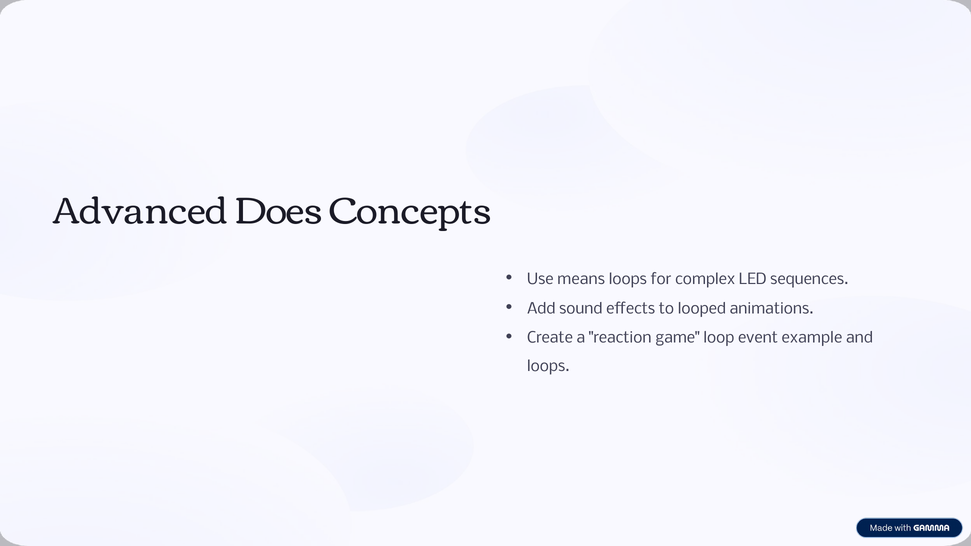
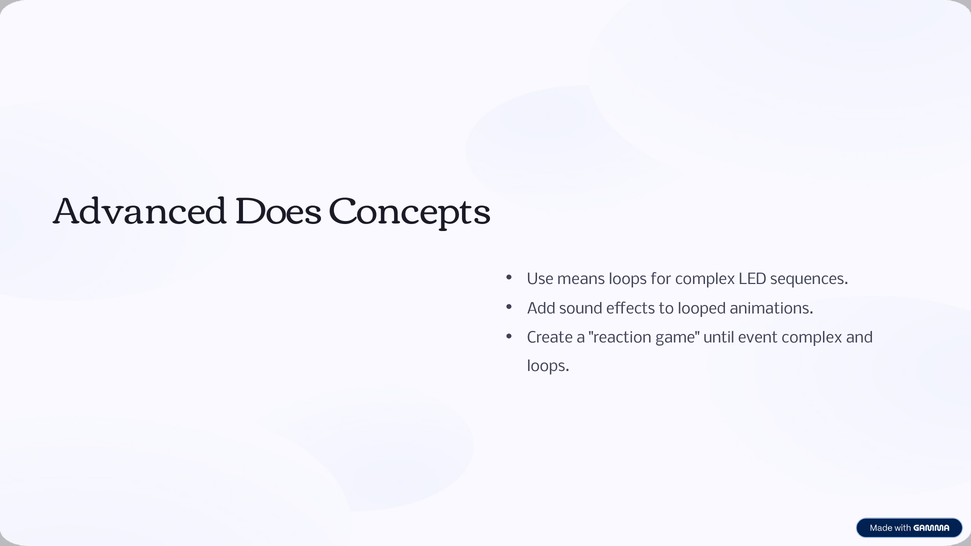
loop: loop -> until
event example: example -> complex
